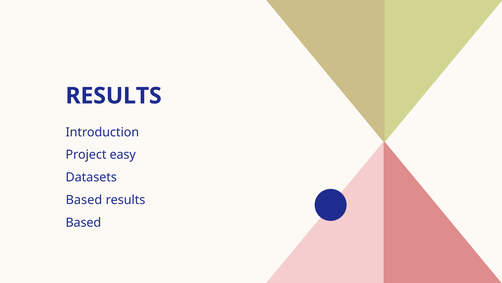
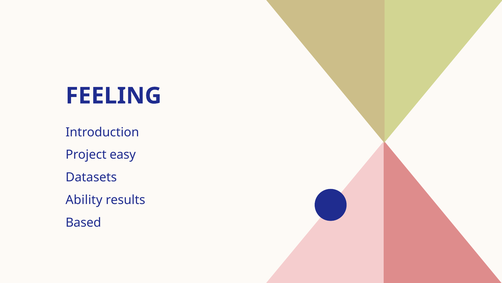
RESULTS at (114, 96): RESULTS -> FEELING
Based at (84, 200): Based -> Ability
